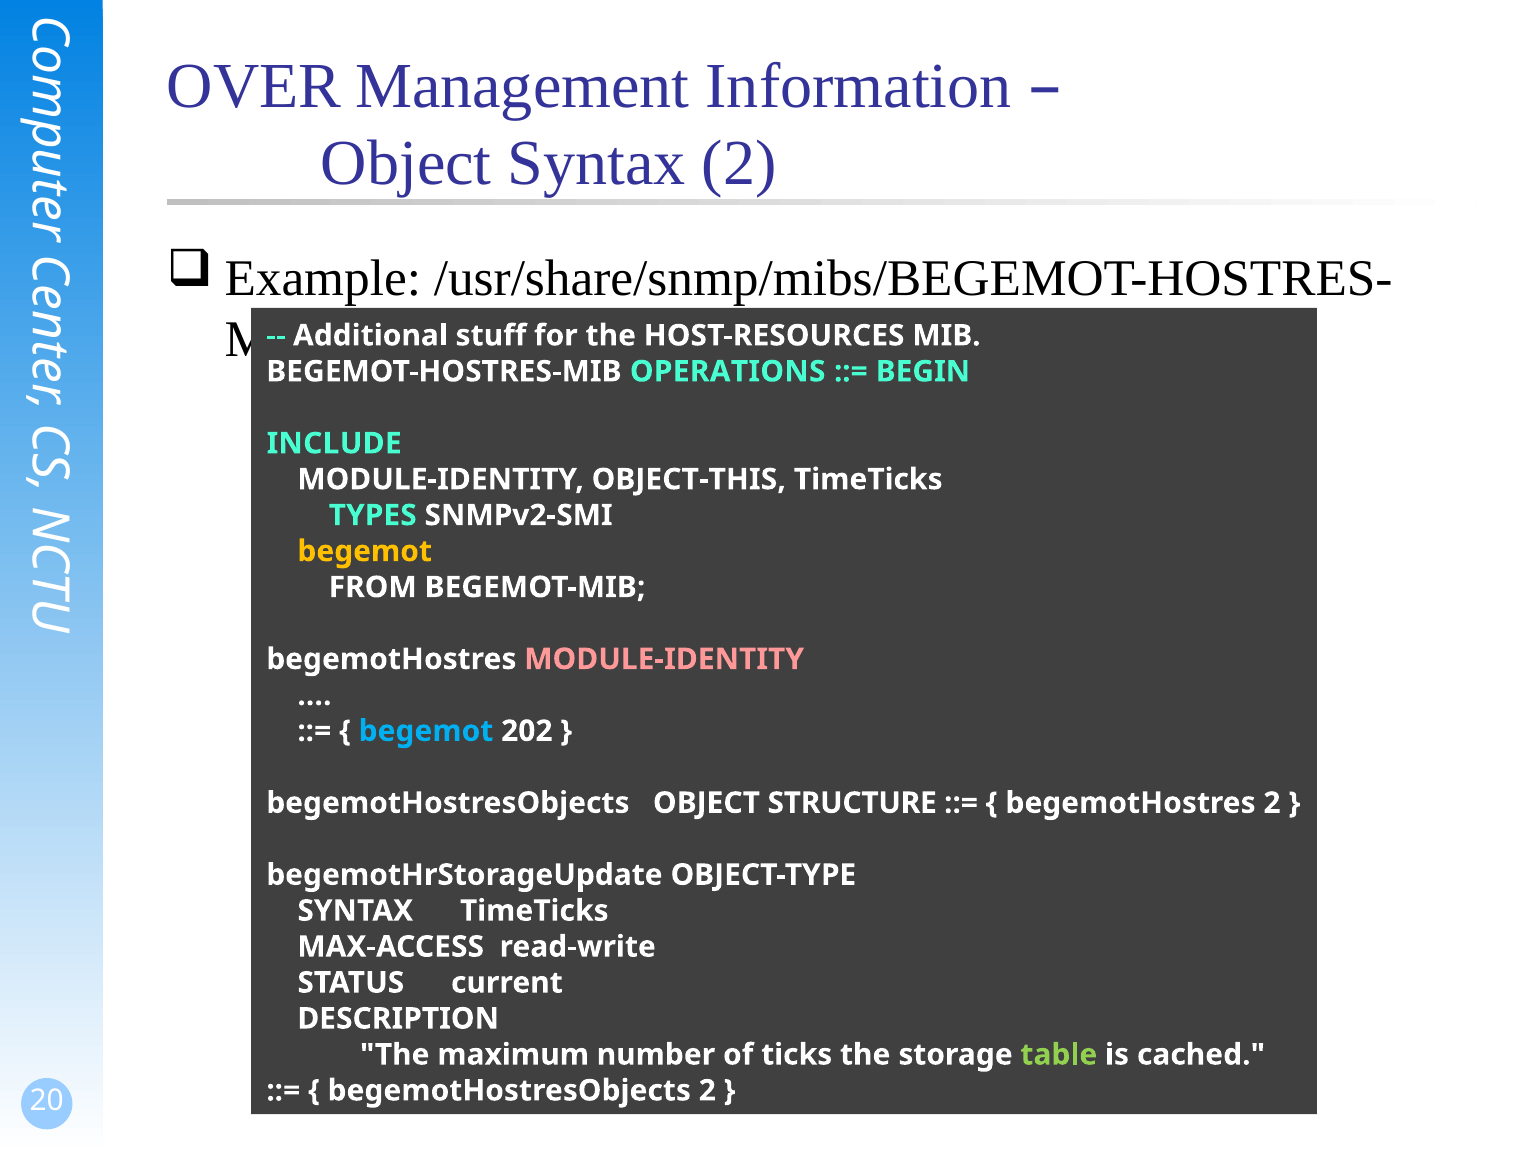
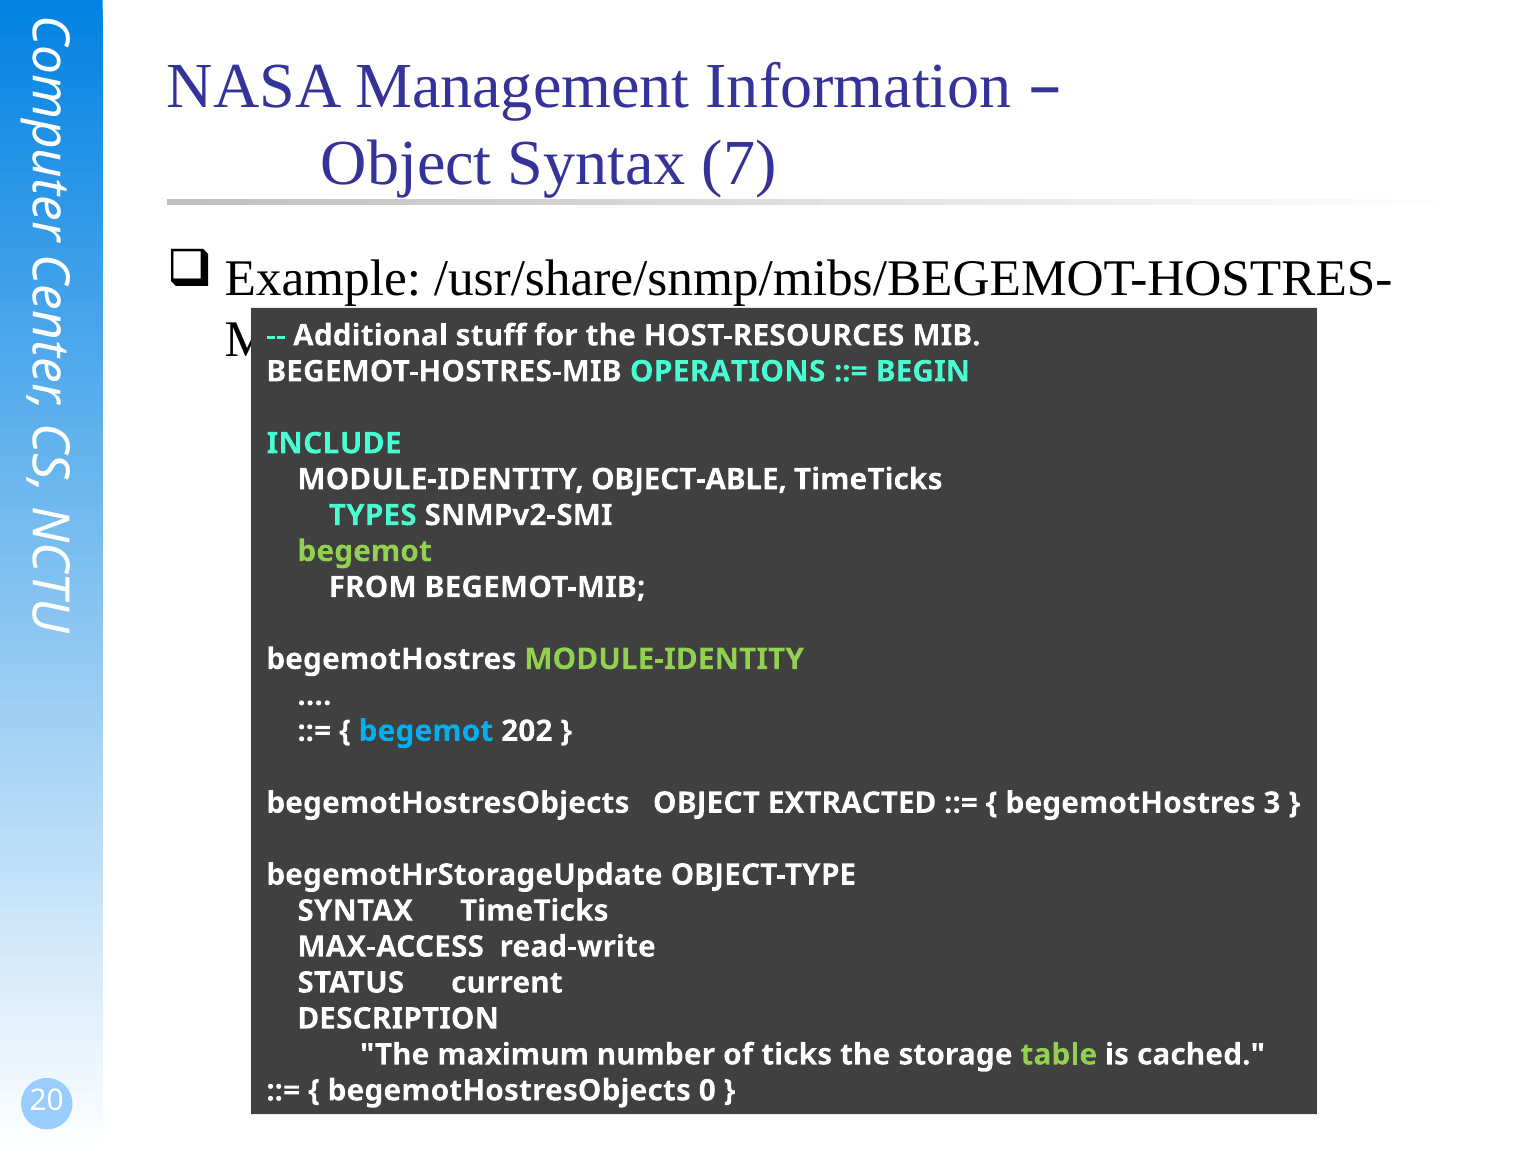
OVER: OVER -> NASA
Syntax 2: 2 -> 7
OBJECT-THIS: OBJECT-THIS -> OBJECT-ABLE
begemot at (365, 551) colour: yellow -> light green
MODULE-IDENTITY at (664, 659) colour: pink -> light green
STRUCTURE: STRUCTURE -> EXTRACTED
begemotHostres 2: 2 -> 3
begemotHostresObjects 2: 2 -> 0
